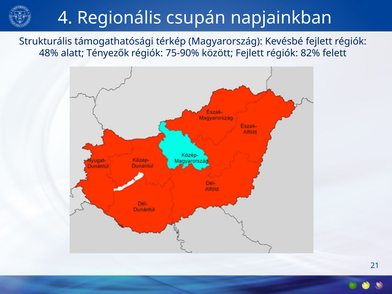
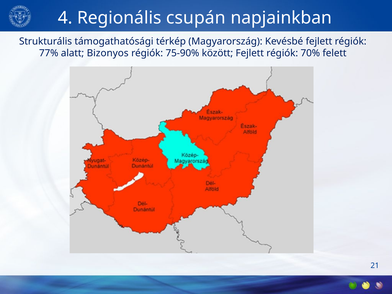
48%: 48% -> 77%
Tényezők: Tényezők -> Bizonyos
82%: 82% -> 70%
